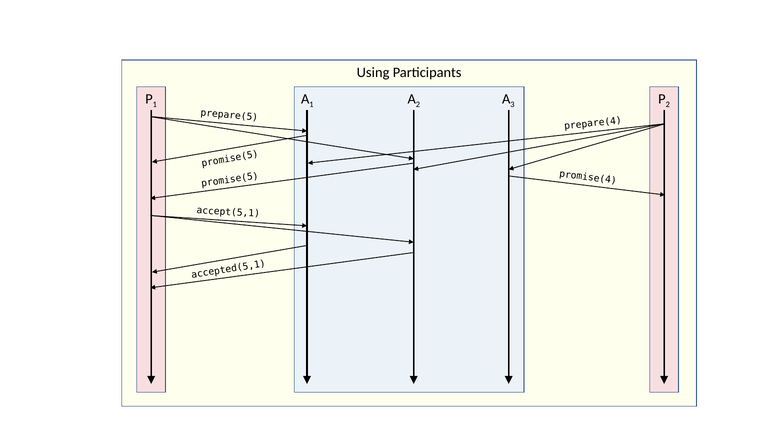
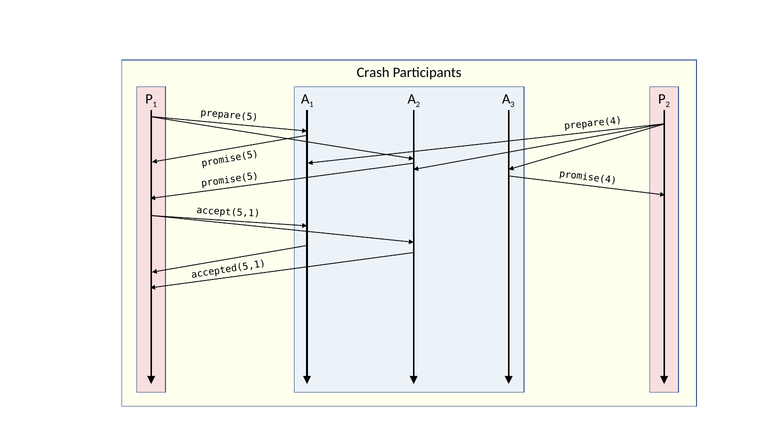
Using: Using -> Crash
